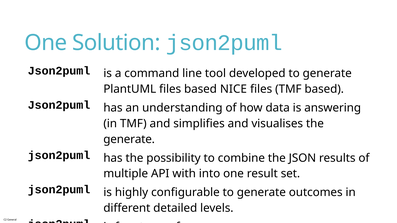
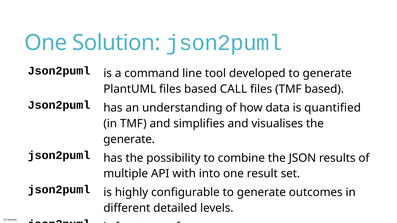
NICE: NICE -> CALL
answering: answering -> quantified
